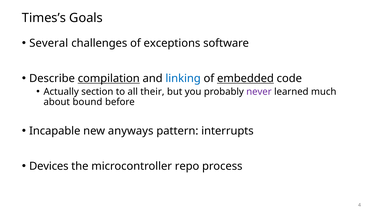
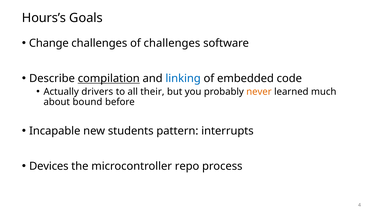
Times’s: Times’s -> Hours’s
Several: Several -> Change
of exceptions: exceptions -> challenges
embedded underline: present -> none
section: section -> drivers
never colour: purple -> orange
anyways: anyways -> students
